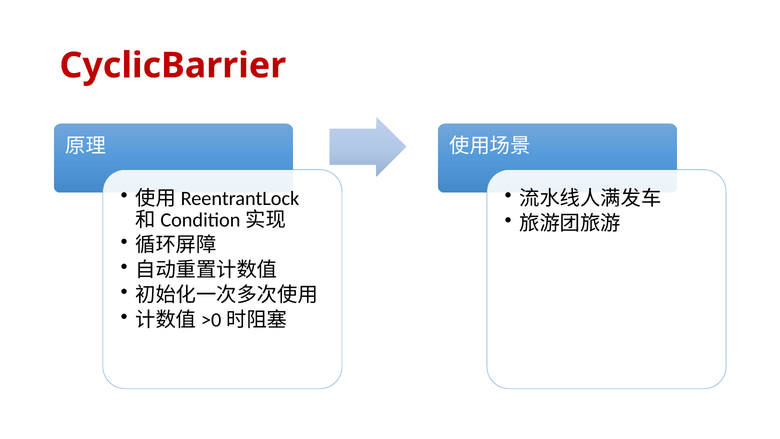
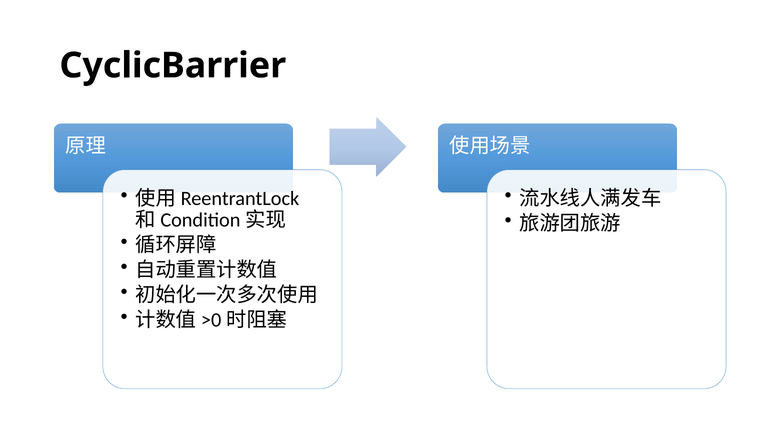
CyclicBarrier colour: red -> black
